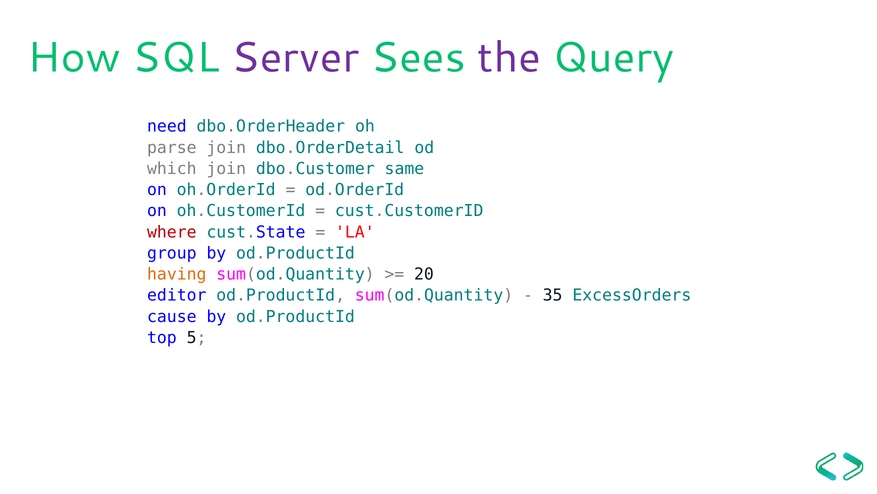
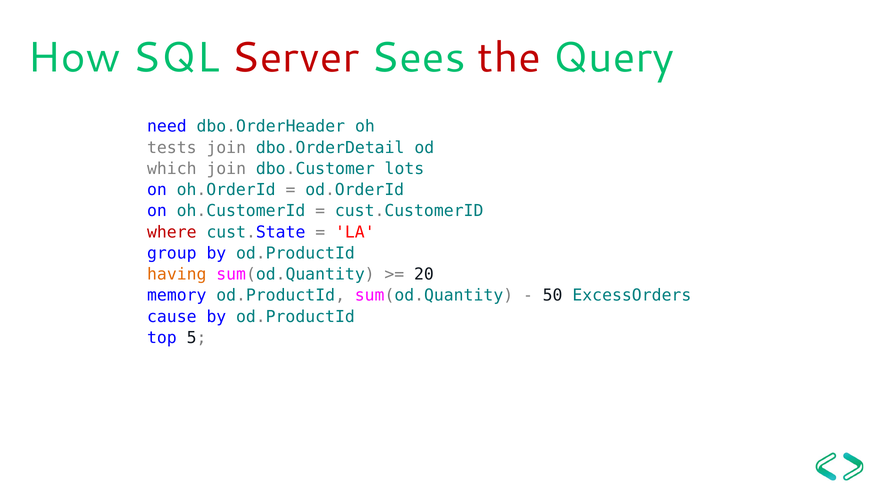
Server colour: purple -> red
the colour: purple -> red
parse: parse -> tests
same: same -> lots
editor: editor -> memory
35: 35 -> 50
